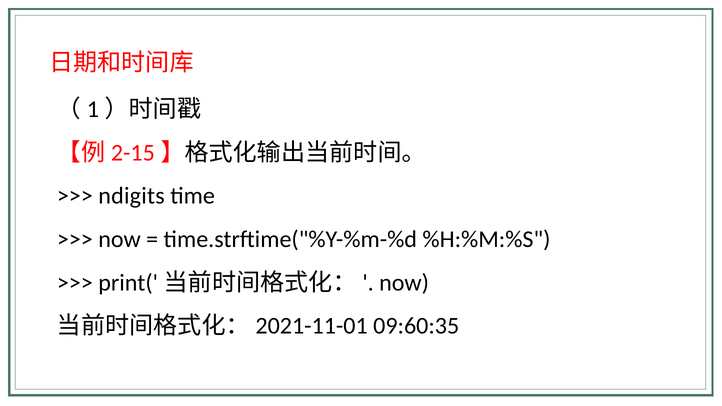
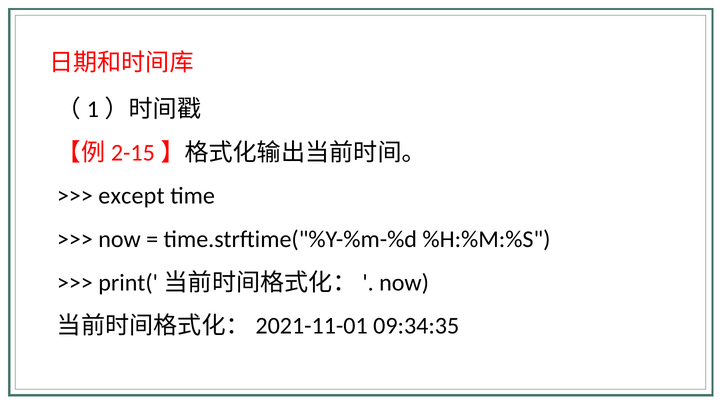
ndigits: ndigits -> except
09:60:35: 09:60:35 -> 09:34:35
